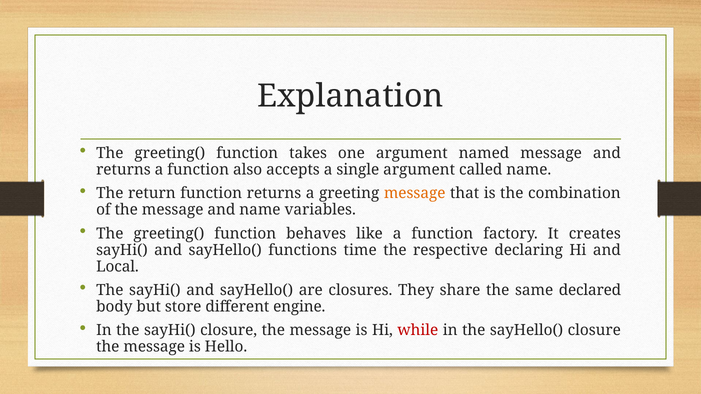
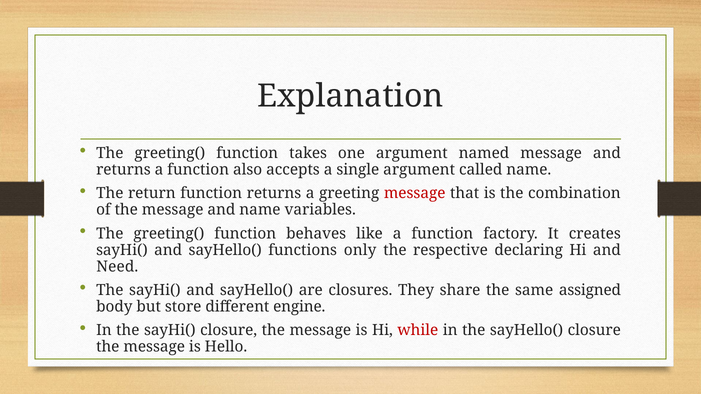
message at (415, 193) colour: orange -> red
time: time -> only
Local: Local -> Need
declared: declared -> assigned
